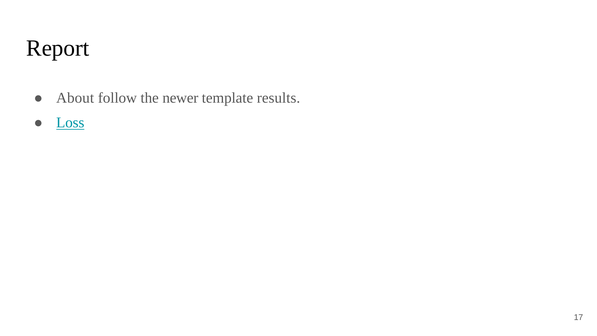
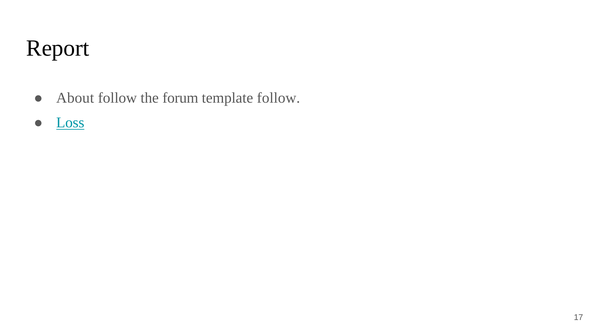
newer: newer -> forum
template results: results -> follow
